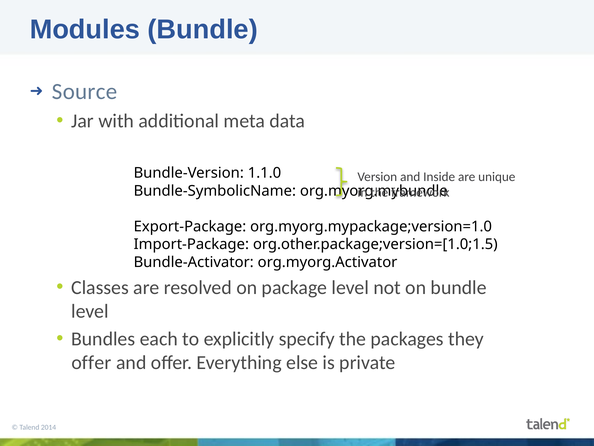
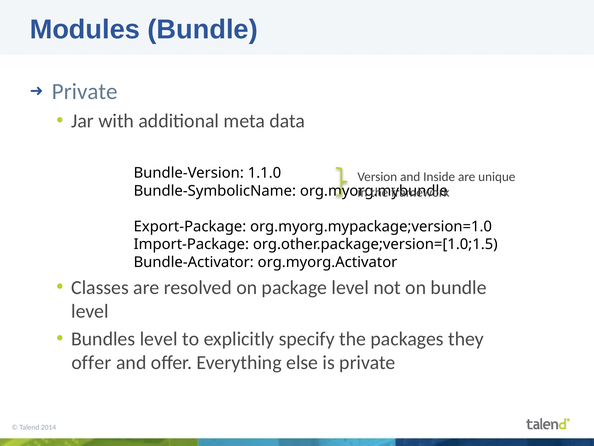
Source at (85, 91): Source -> Private
Bundles each: each -> level
